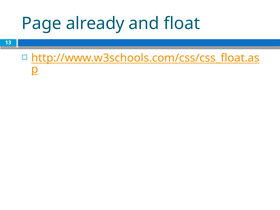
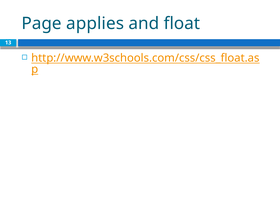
already: already -> applies
